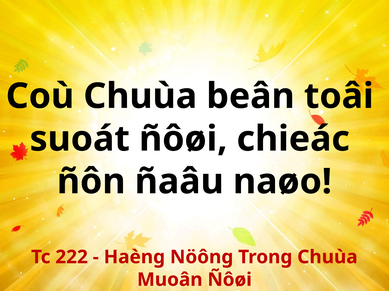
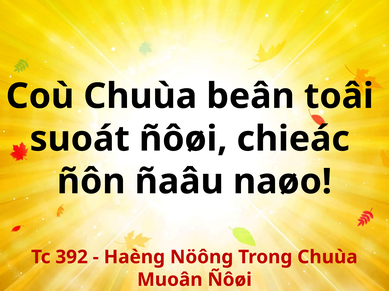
222: 222 -> 392
